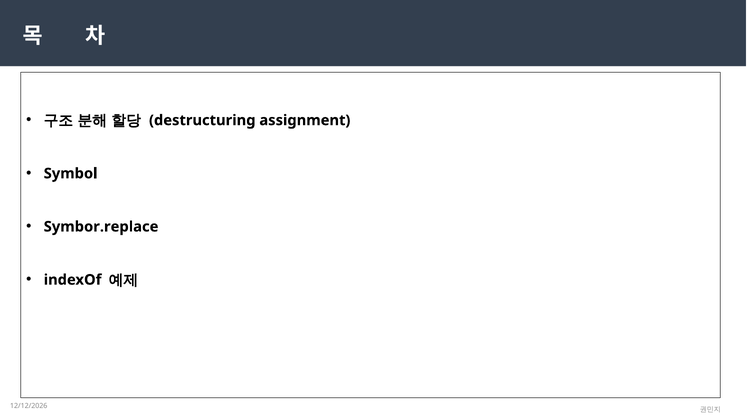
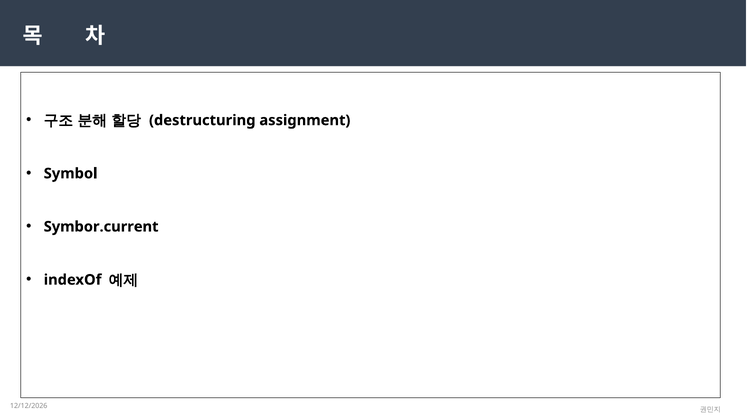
Symbor.replace: Symbor.replace -> Symbor.current
